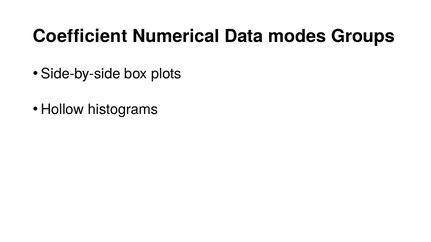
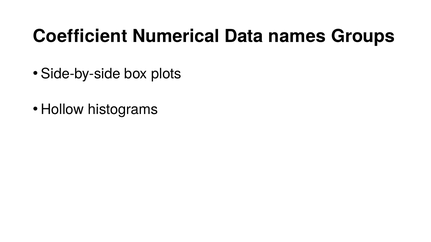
modes: modes -> names
